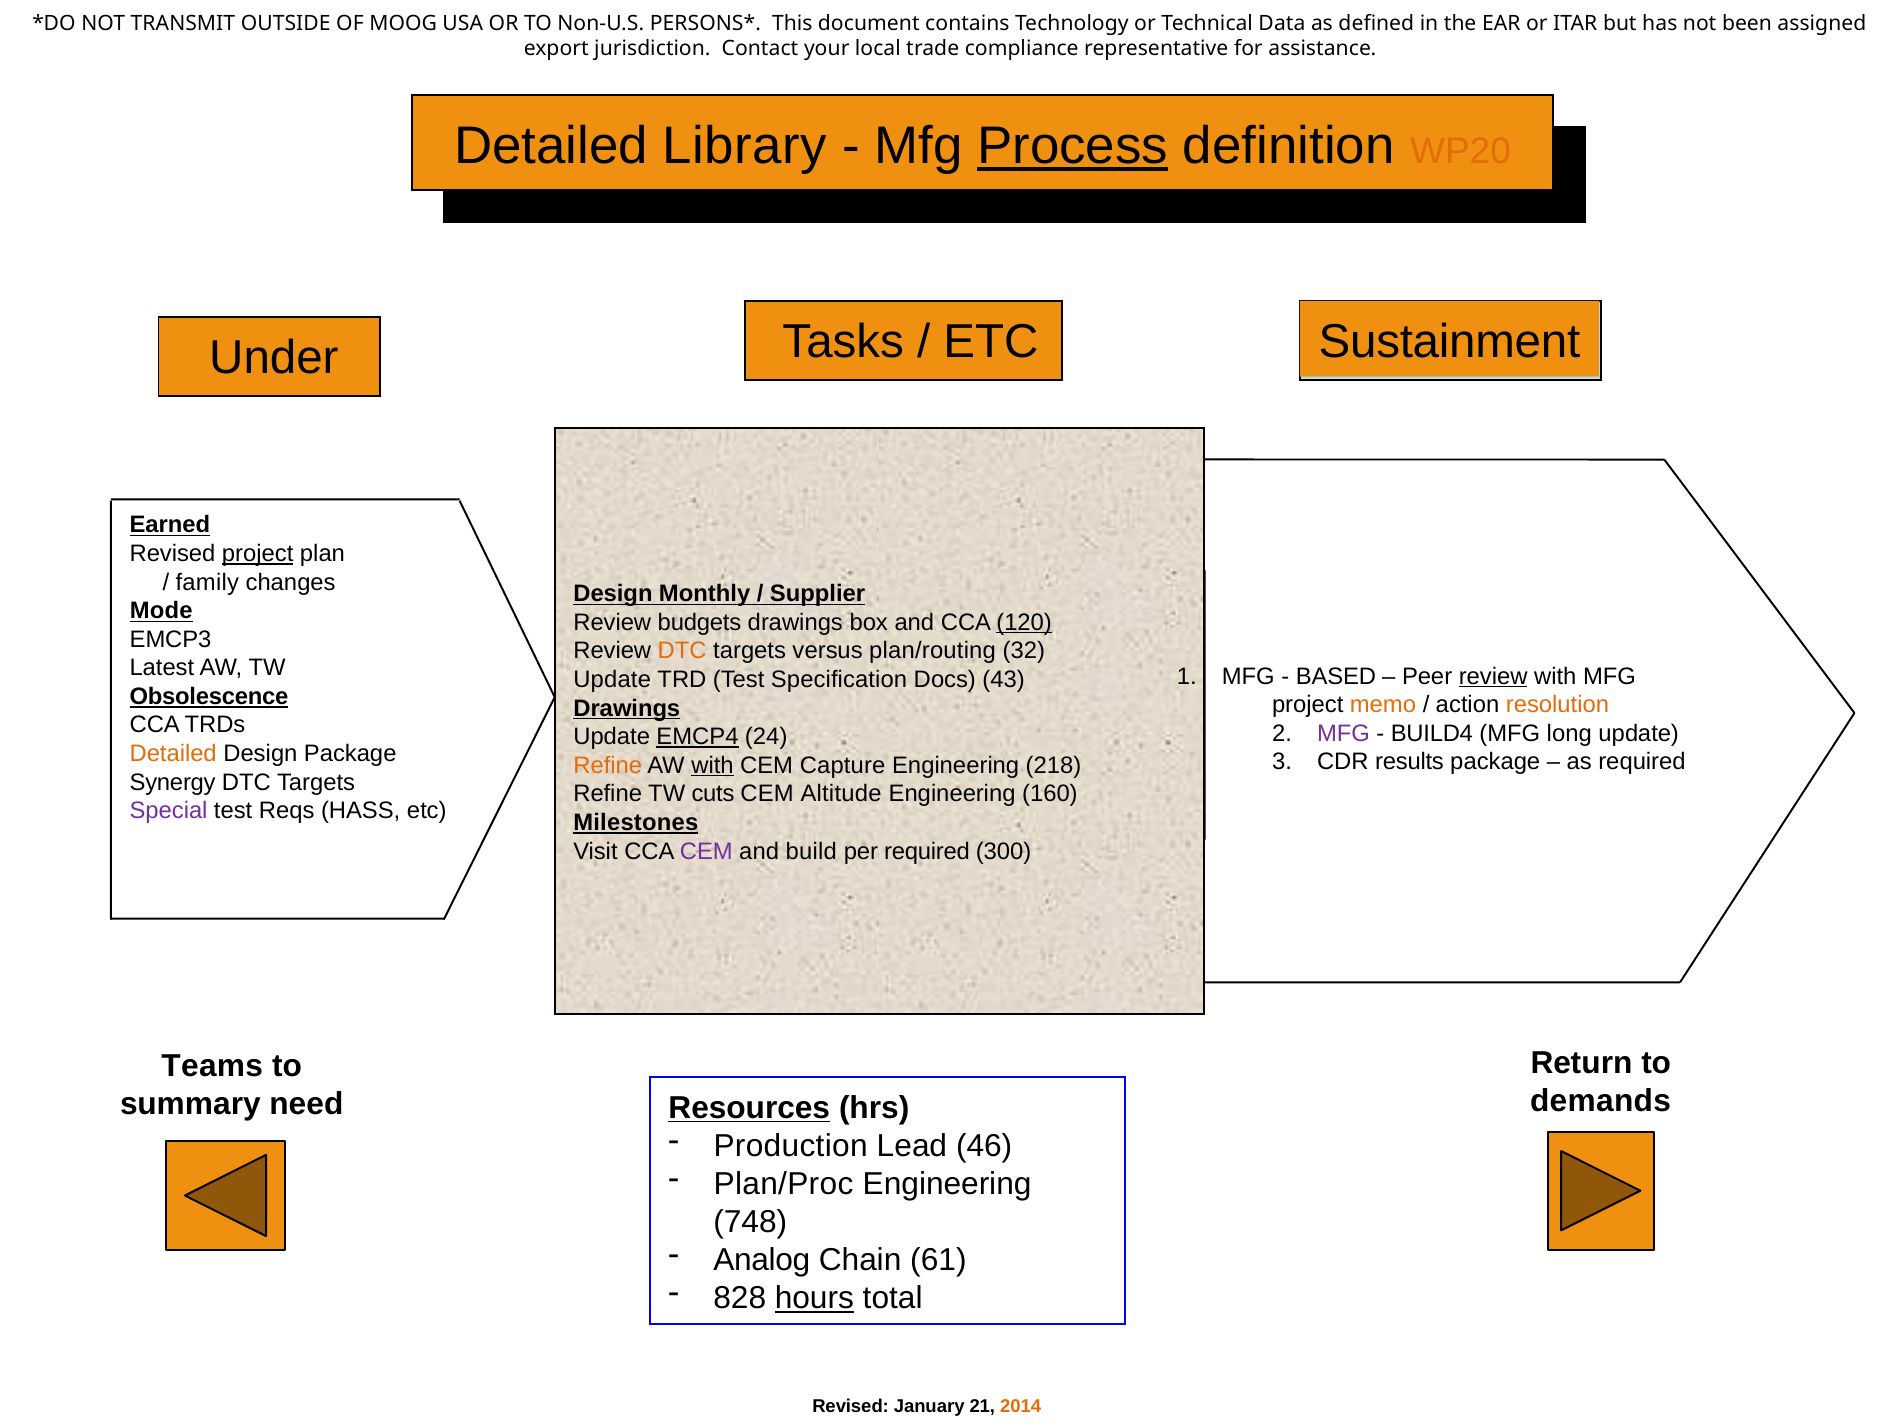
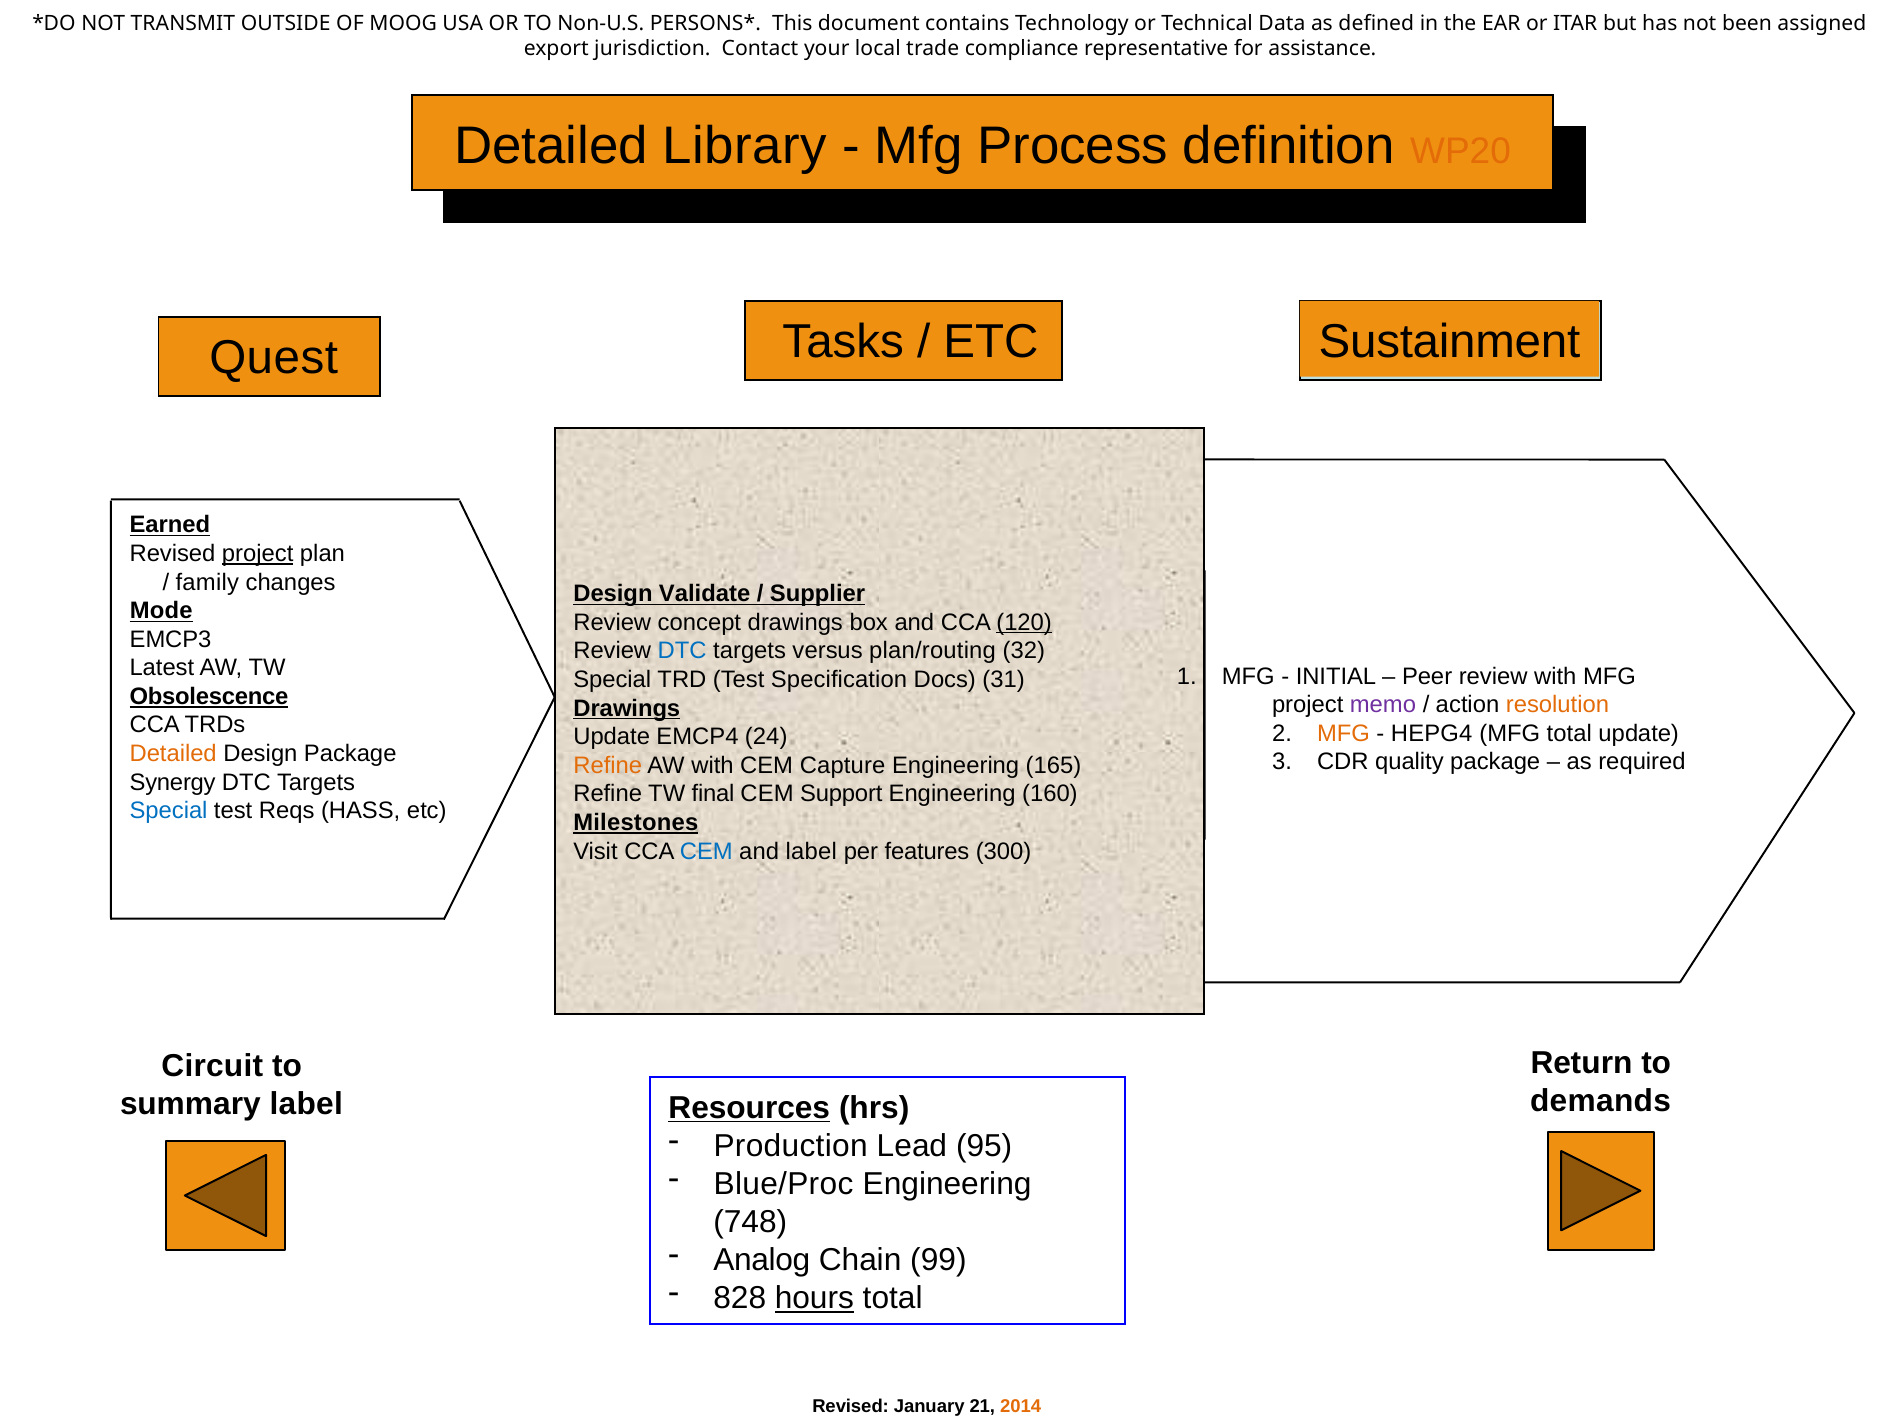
Process underline: present -> none
Under: Under -> Quest
Monthly: Monthly -> Validate
budgets: budgets -> concept
DTC at (682, 651) colour: orange -> blue
BASED: BASED -> INITIAL
review at (1493, 677) underline: present -> none
Update at (612, 680): Update -> Special
43: 43 -> 31
memo colour: orange -> purple
MFG at (1343, 734) colour: purple -> orange
BUILD4: BUILD4 -> HEPG4
MFG long: long -> total
EMCP4 underline: present -> none
results: results -> quality
with at (713, 766) underline: present -> none
218: 218 -> 165
cuts: cuts -> final
Altitude: Altitude -> Support
Special at (169, 811) colour: purple -> blue
CEM at (706, 851) colour: purple -> blue
and build: build -> label
per required: required -> features
Teams: Teams -> Circuit
summary need: need -> label
46: 46 -> 95
Plan/Proc: Plan/Proc -> Blue/Proc
61: 61 -> 99
